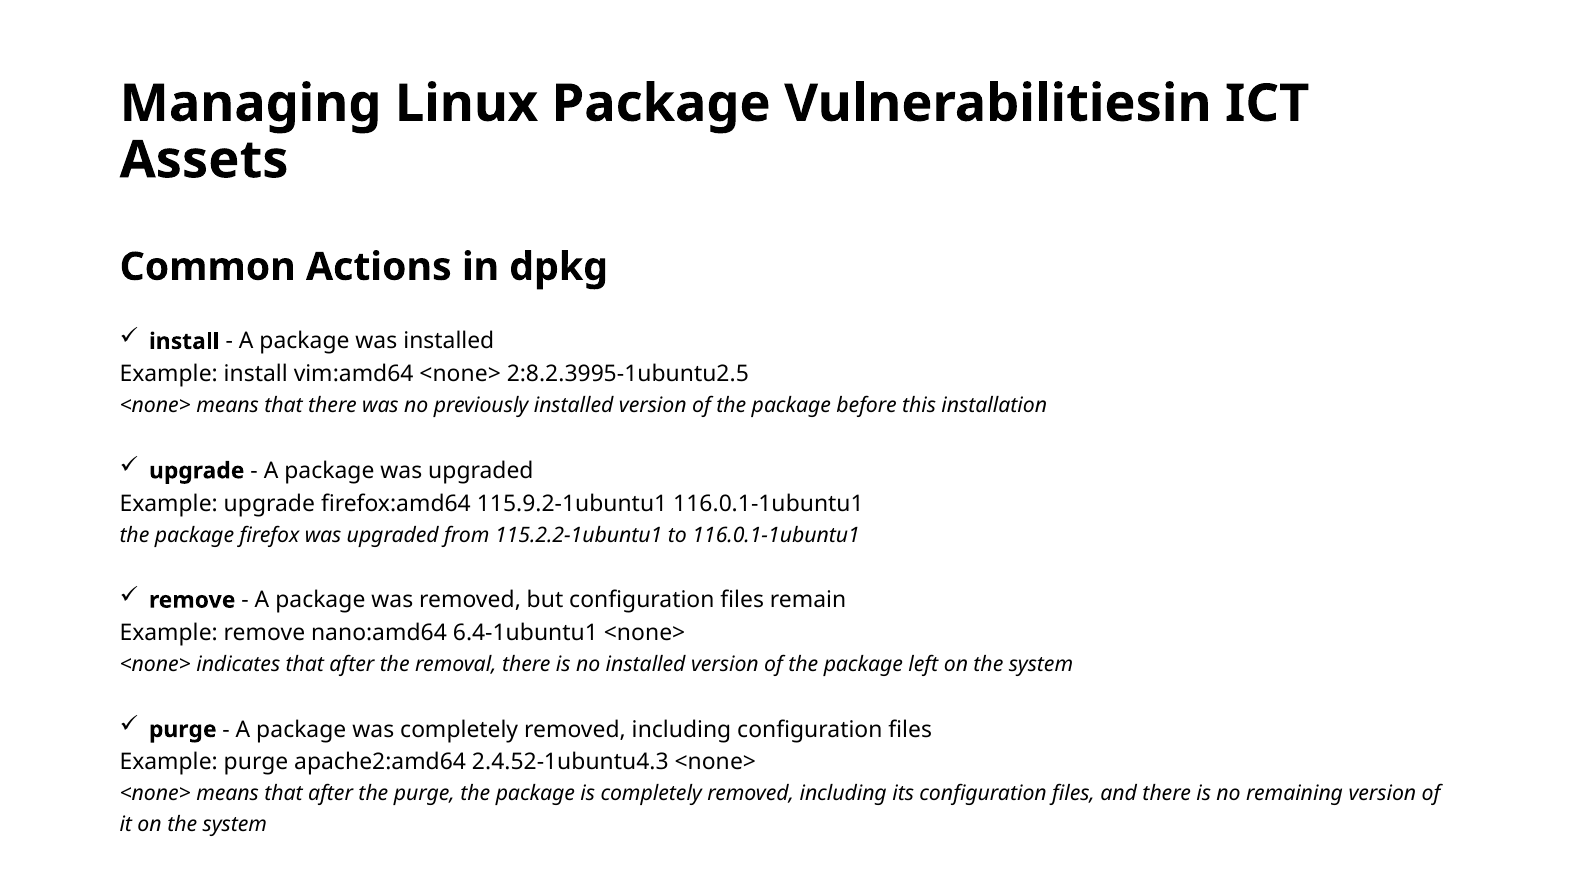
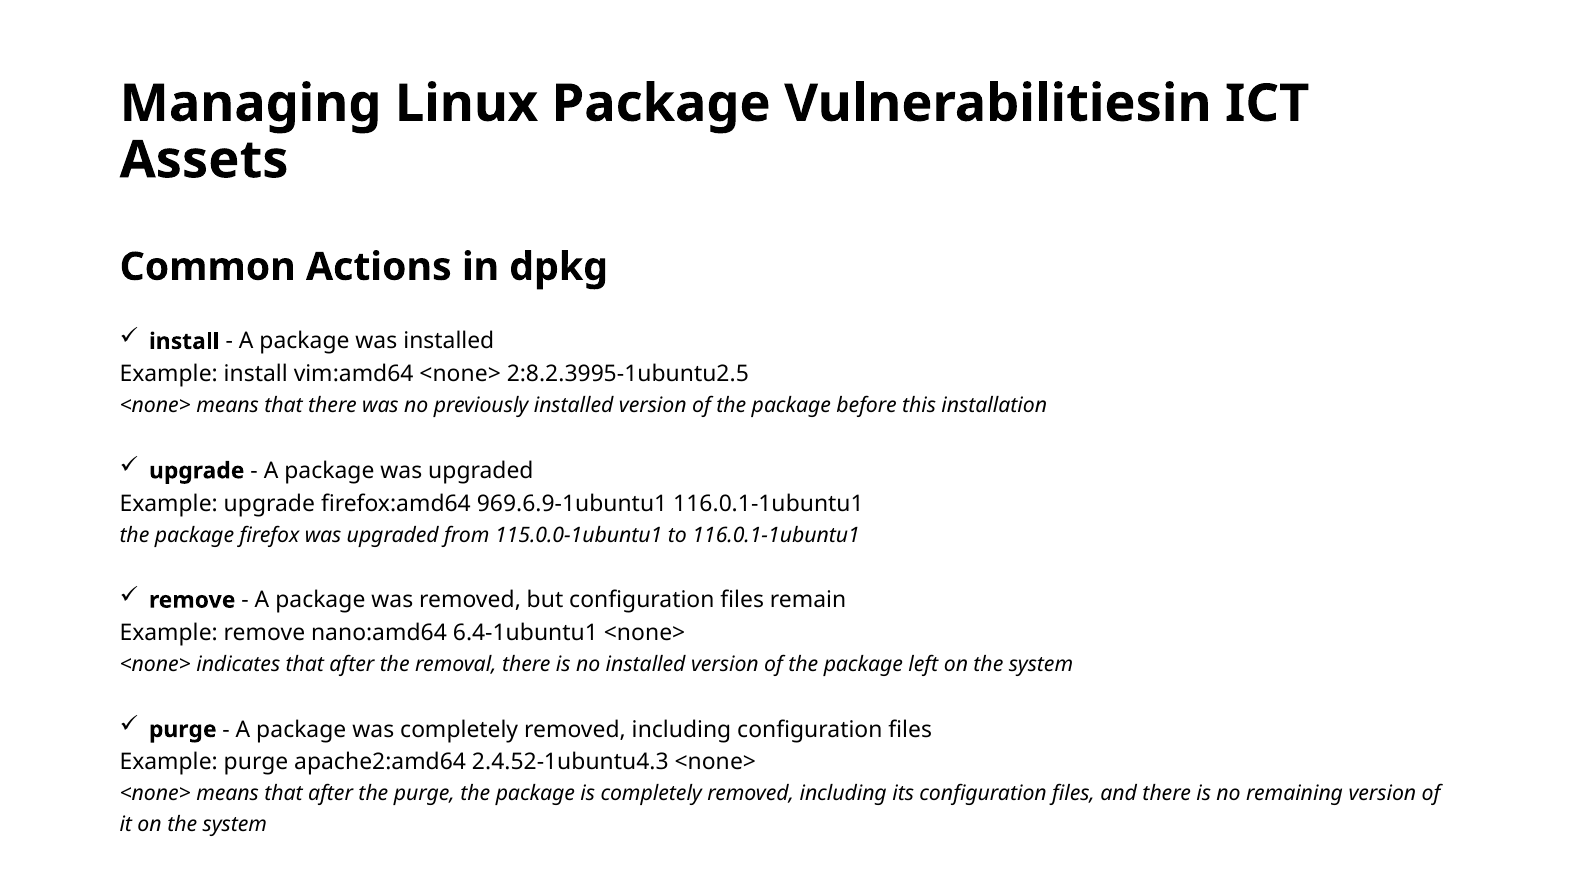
115.9.2-1ubuntu1: 115.9.2-1ubuntu1 -> 969.6.9-1ubuntu1
115.2.2-1ubuntu1: 115.2.2-1ubuntu1 -> 115.0.0-1ubuntu1
